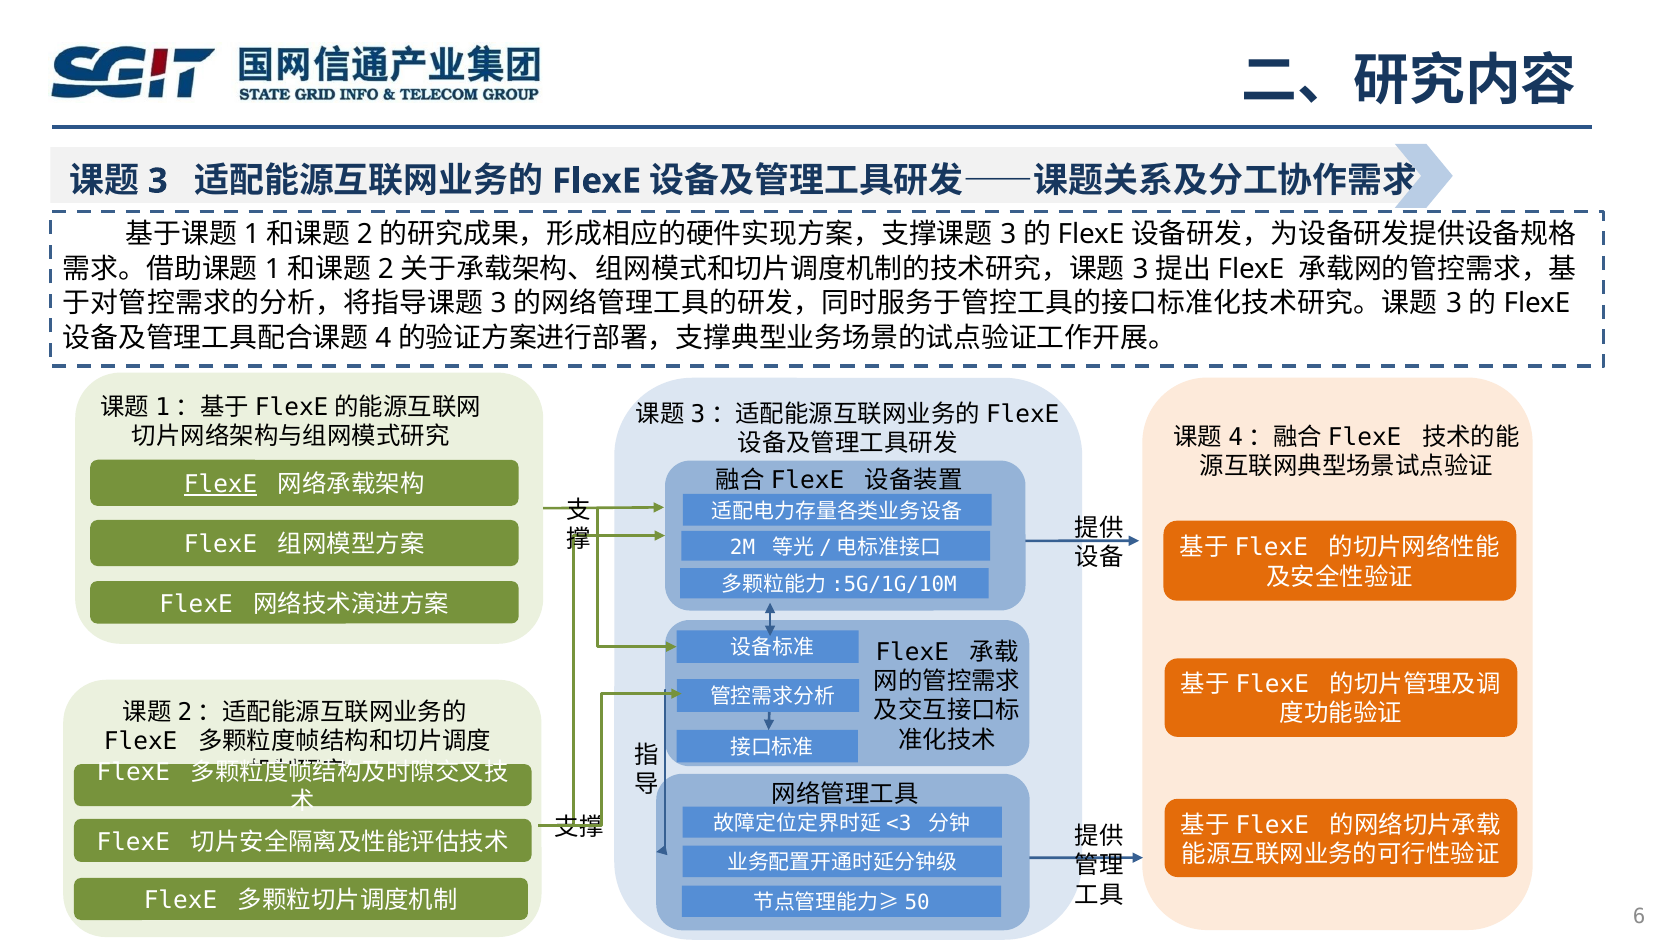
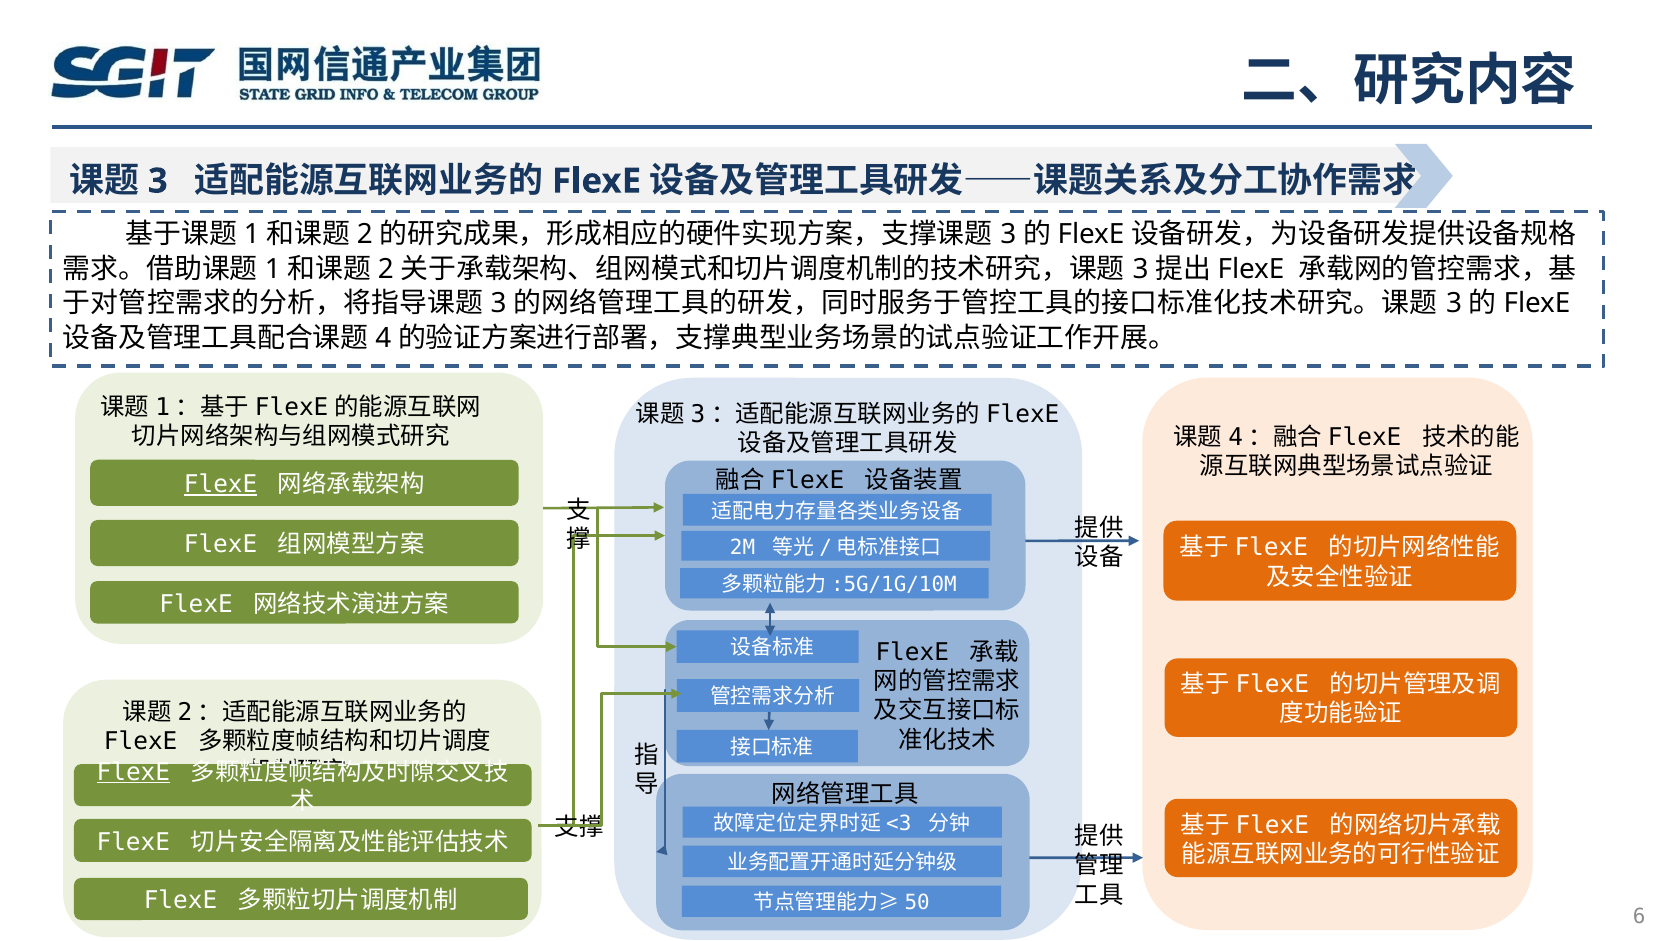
FlexE at (133, 772) underline: none -> present
